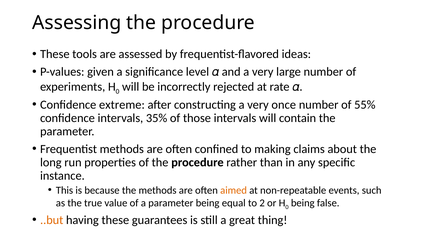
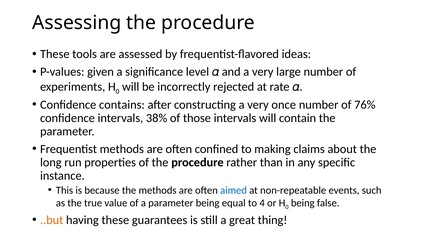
extreme: extreme -> contains
55%: 55% -> 76%
35%: 35% -> 38%
aimed colour: orange -> blue
2: 2 -> 4
